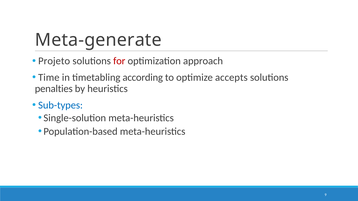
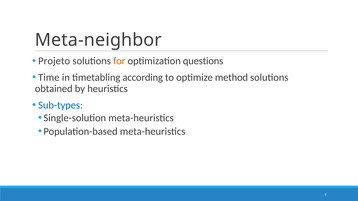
Meta-generate: Meta-generate -> Meta-neighbor
for colour: red -> orange
approach: approach -> questions
accepts: accepts -> method
penalties: penalties -> obtained
